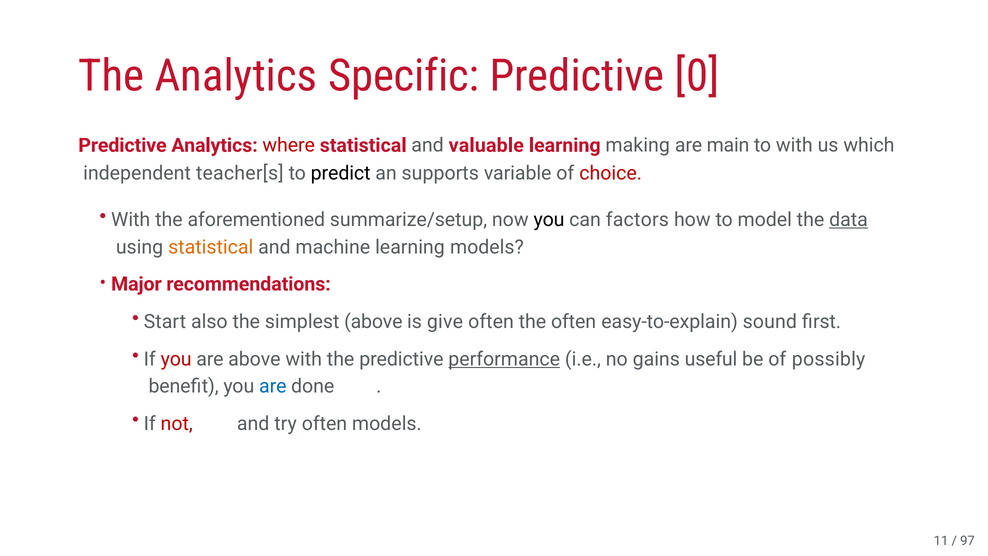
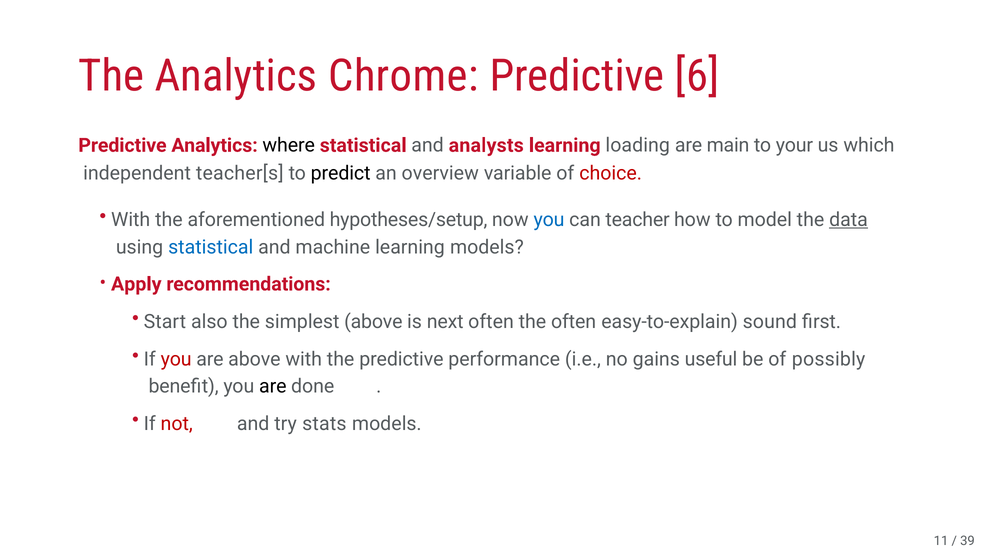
Specific: Specific -> Chrome
0: 0 -> 6
where colour: red -> black
valuable: valuable -> analysts
making: making -> loading
to with: with -> your
supports: supports -> overview
summarize/setup: summarize/setup -> hypotheses/setup
you at (549, 220) colour: black -> blue
factors: factors -> teacher
statistical at (211, 247) colour: orange -> blue
Major: Major -> Apply
give: give -> next
performance underline: present -> none
are at (273, 386) colour: blue -> black
try often: often -> stats
97: 97 -> 39
